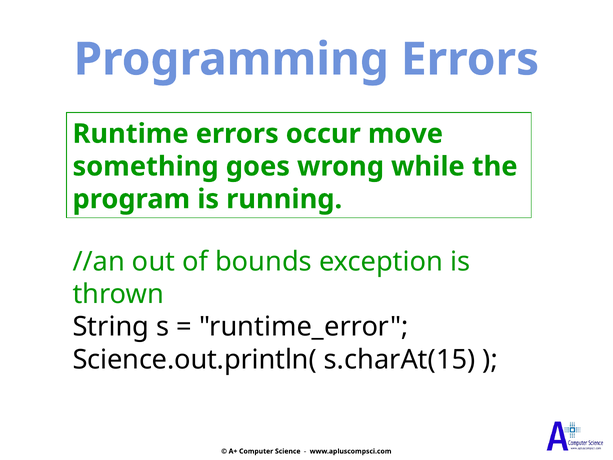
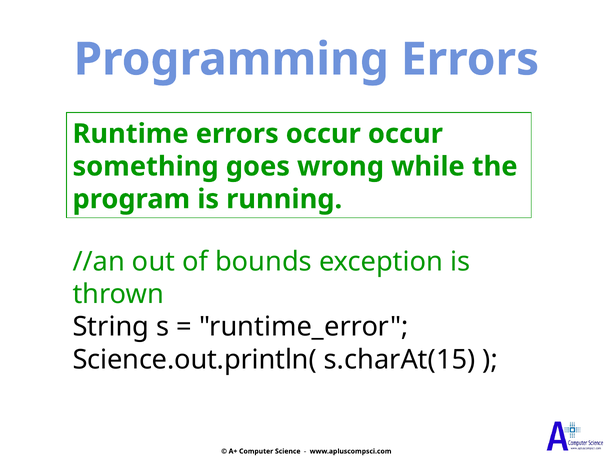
occur move: move -> occur
